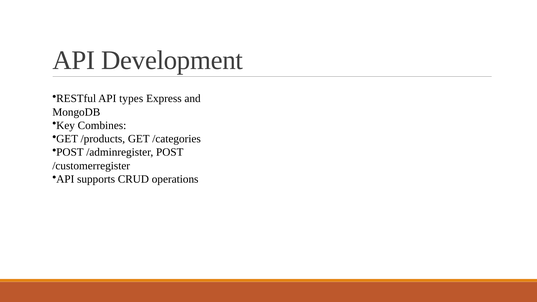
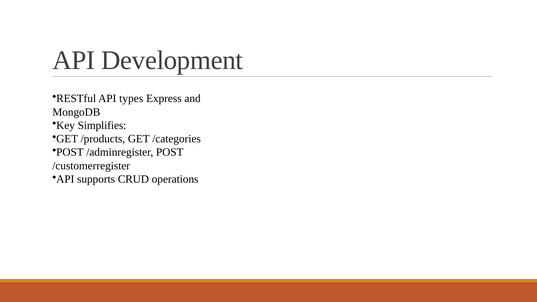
Combines: Combines -> Simplifies
